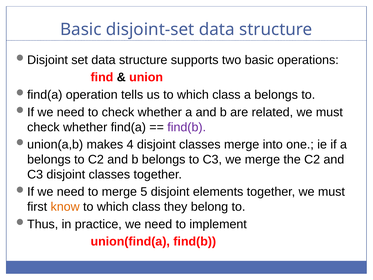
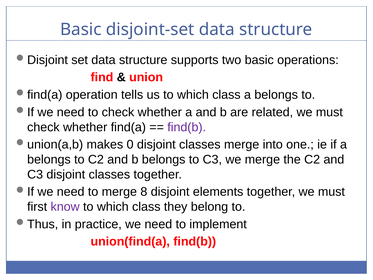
4: 4 -> 0
5: 5 -> 8
know colour: orange -> purple
